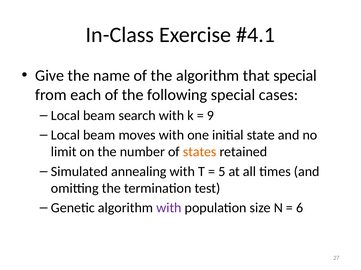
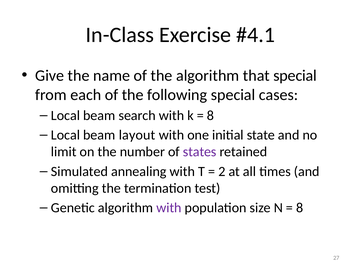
9 at (211, 116): 9 -> 8
moves: moves -> layout
states colour: orange -> purple
5: 5 -> 2
6 at (300, 208): 6 -> 8
